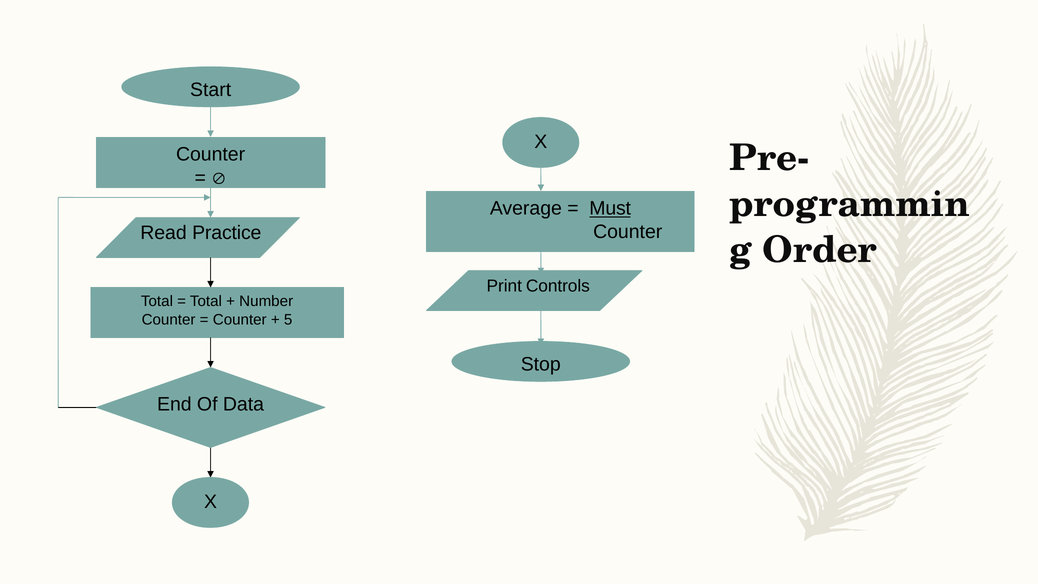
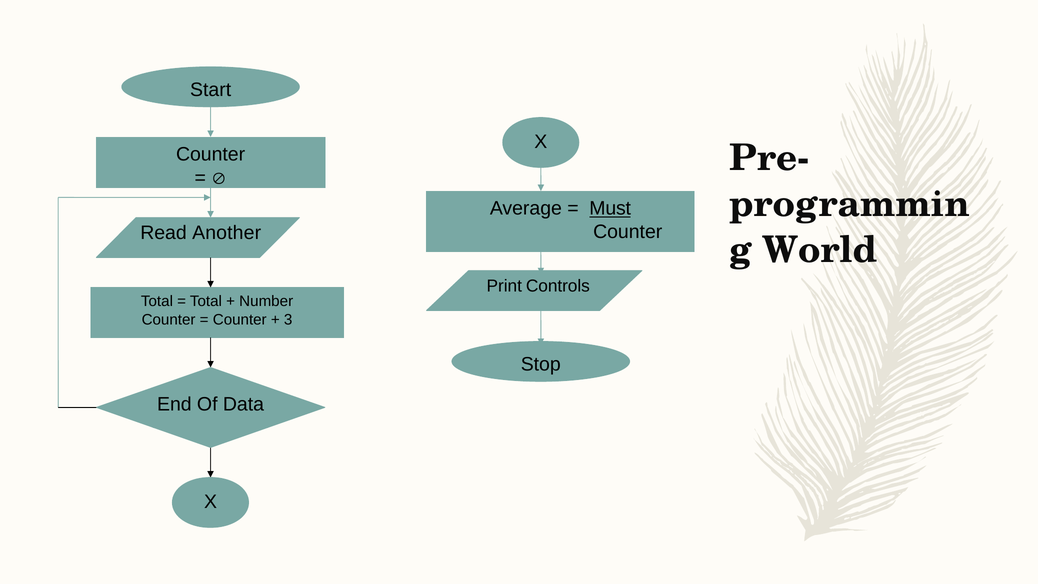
Practice: Practice -> Another
Order: Order -> World
5: 5 -> 3
